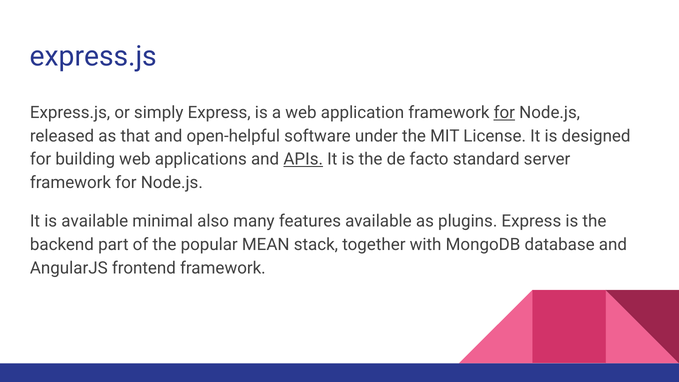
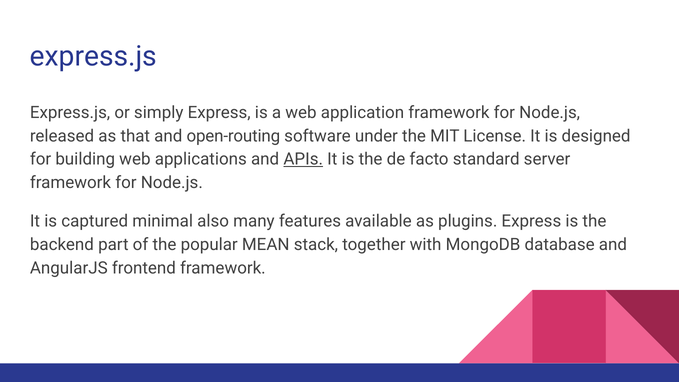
for at (504, 113) underline: present -> none
open-helpful: open-helpful -> open-routing
is available: available -> captured
